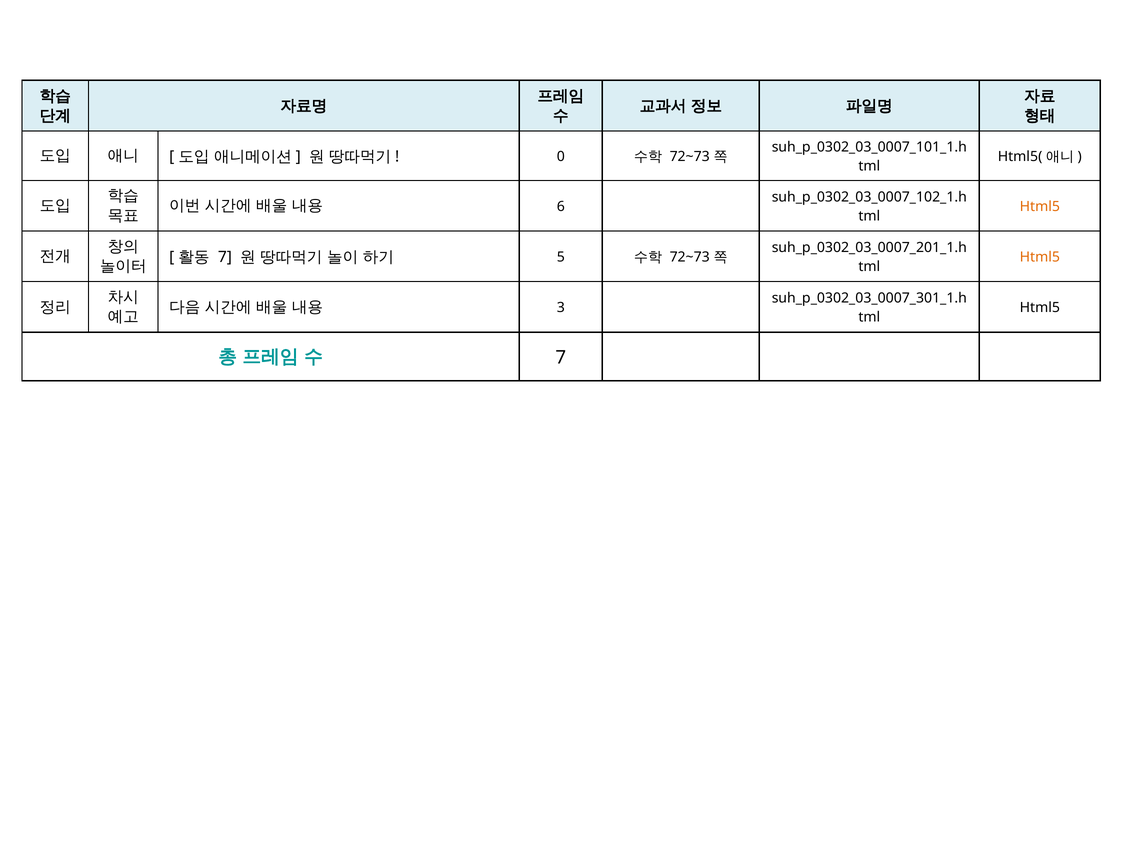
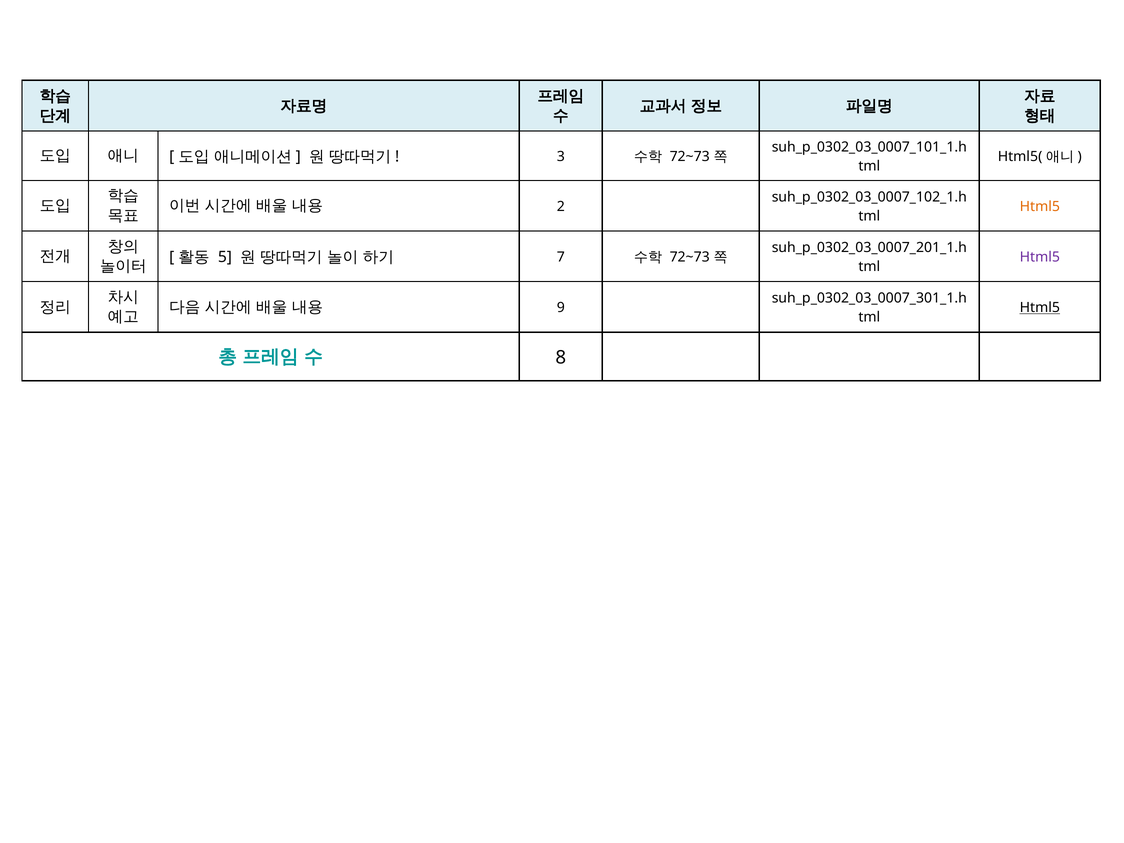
0: 0 -> 3
6: 6 -> 2
Html5 at (1040, 257) colour: orange -> purple
7 at (225, 257): 7 -> 5
5: 5 -> 7
3: 3 -> 9
Html5 at (1040, 308) underline: none -> present
7 at (561, 358): 7 -> 8
